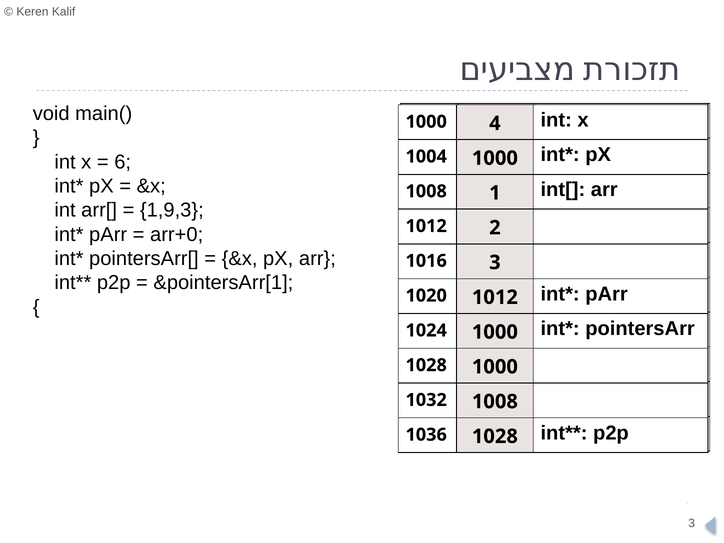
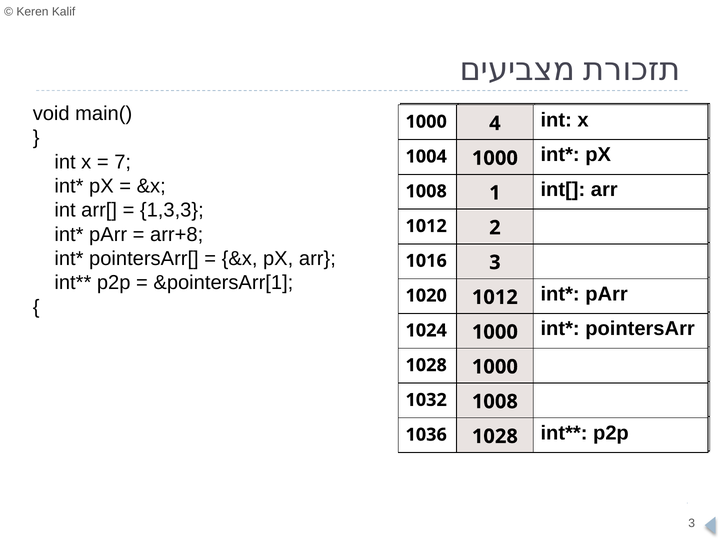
6: 6 -> 7
1,9,3: 1,9,3 -> 1,3,3
arr+0: arr+0 -> arr+8
